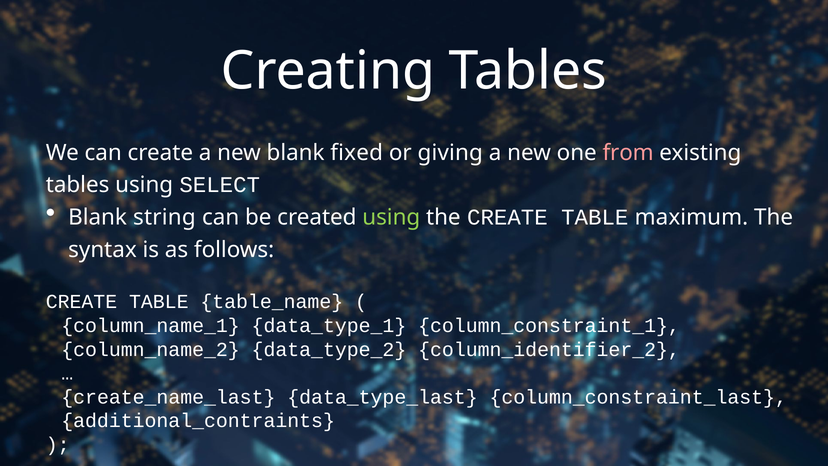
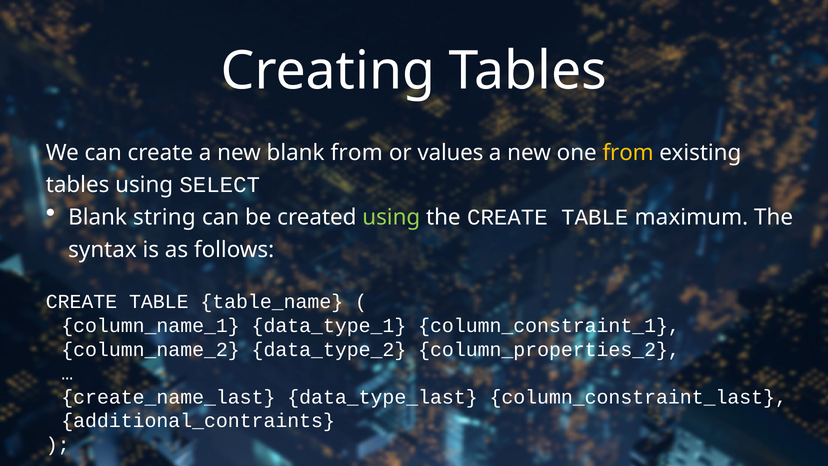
blank fixed: fixed -> from
giving: giving -> values
from at (628, 153) colour: pink -> yellow
column_identifier_2: column_identifier_2 -> column_properties_2
